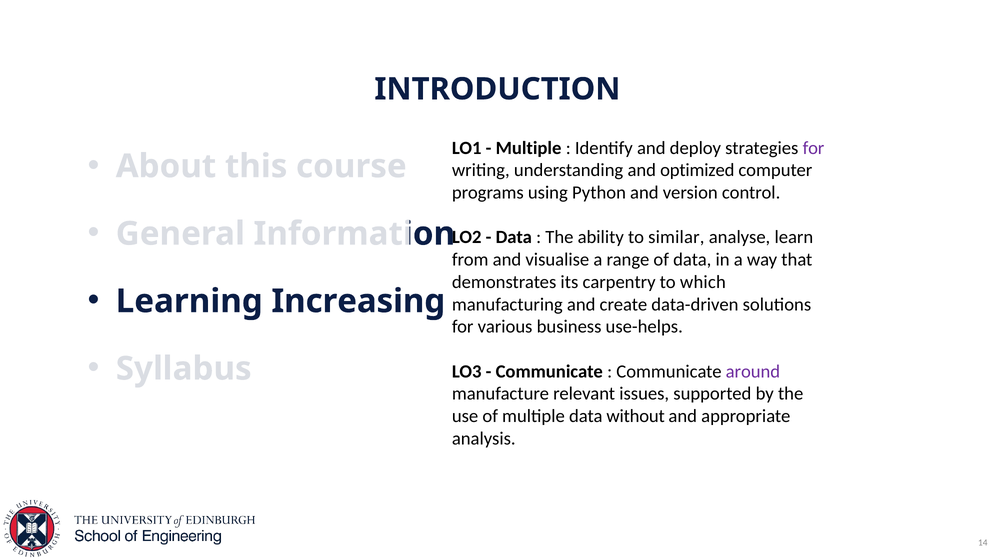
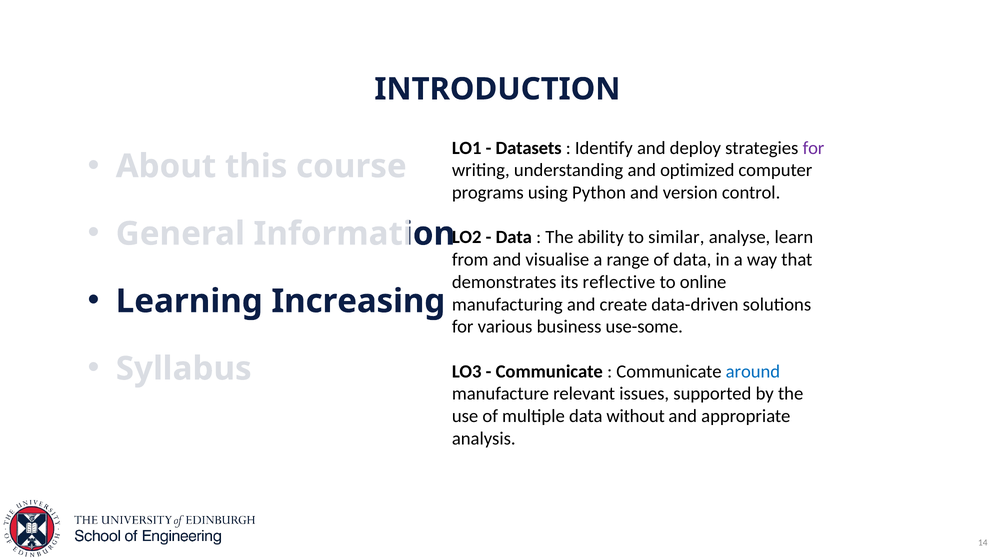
Multiple at (529, 148): Multiple -> Datasets
carpentry: carpentry -> reflective
which: which -> online
use-helps: use-helps -> use-some
around colour: purple -> blue
